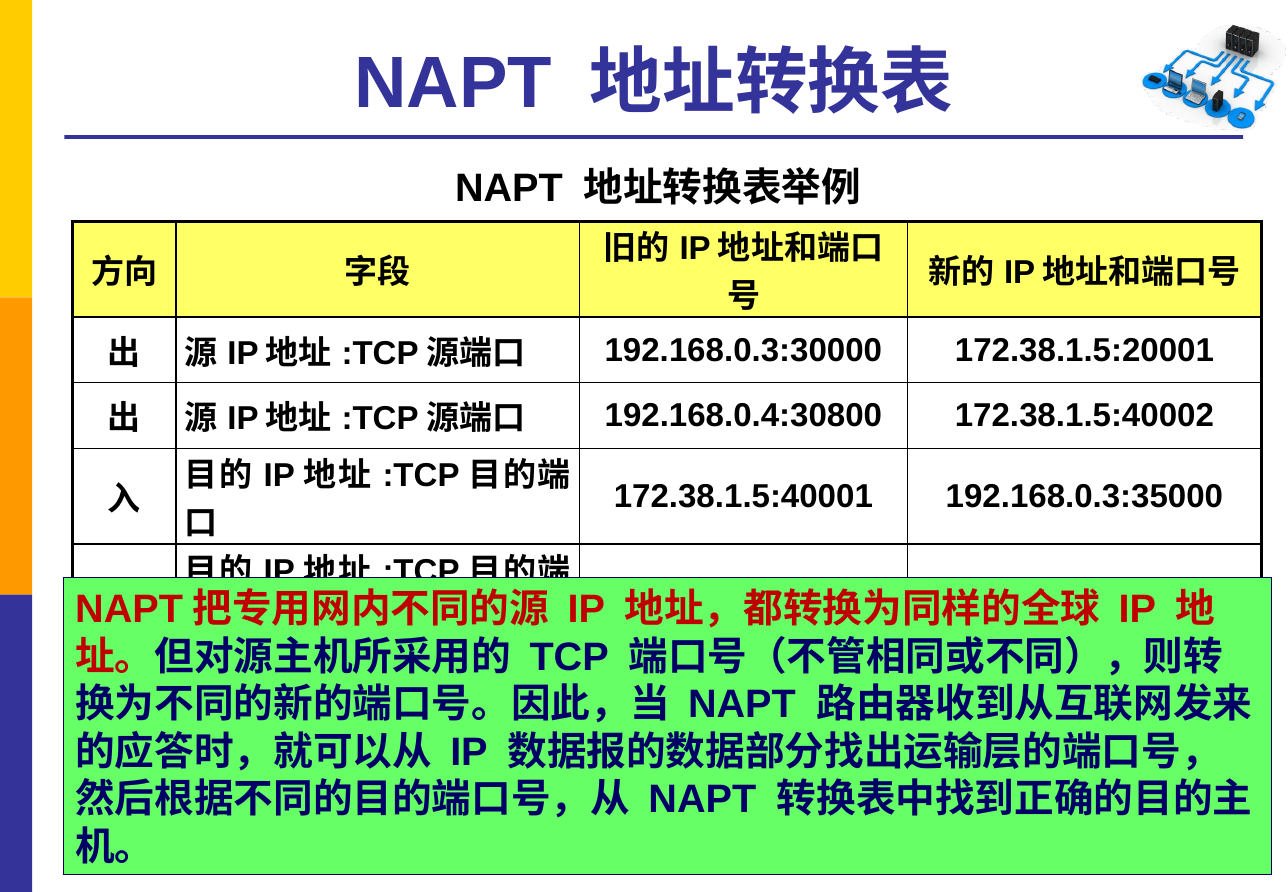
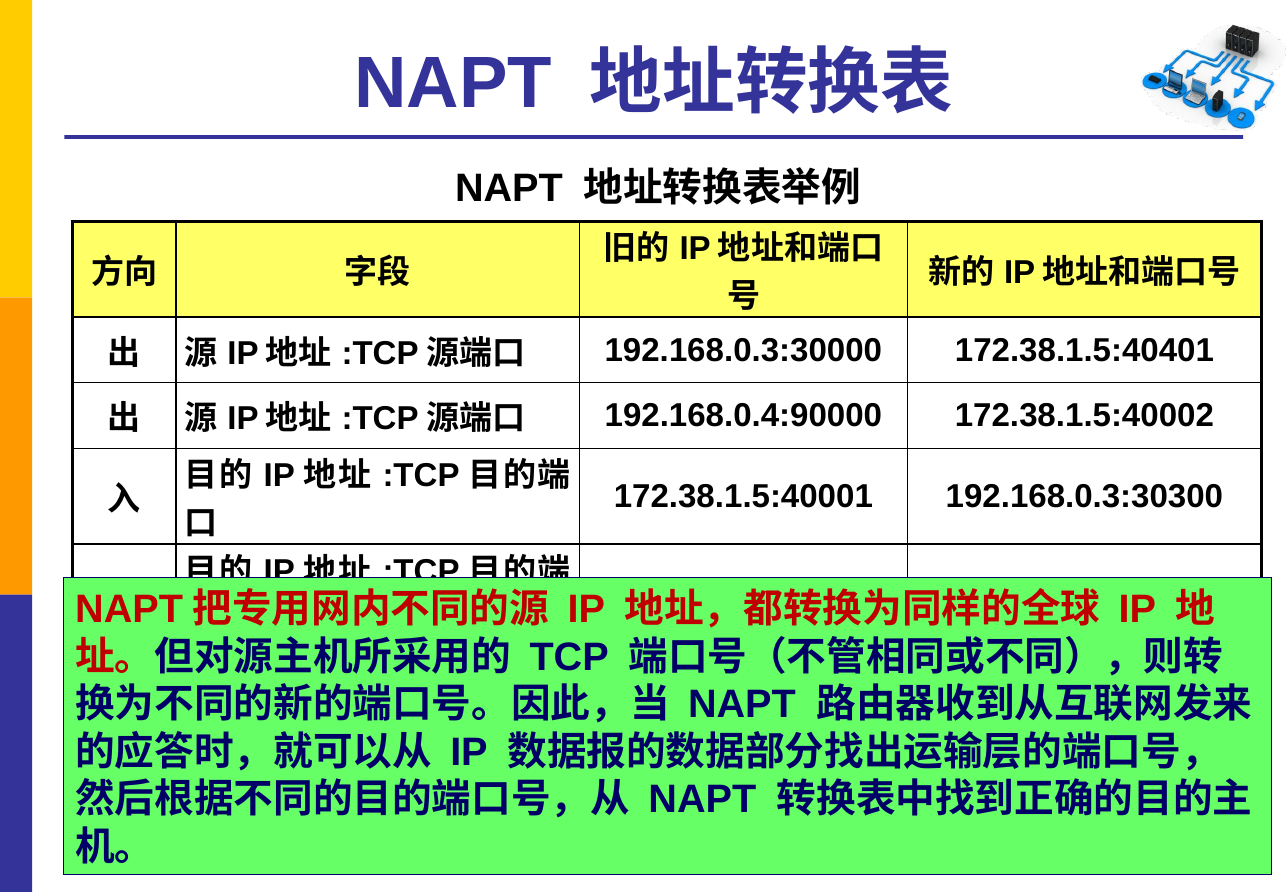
172.38.1.5:20001: 172.38.1.5:20001 -> 172.38.1.5:40401
192.168.0.4:30800: 192.168.0.4:30800 -> 192.168.0.4:90000
192.168.0.3:35000: 192.168.0.3:35000 -> 192.168.0.3:30300
